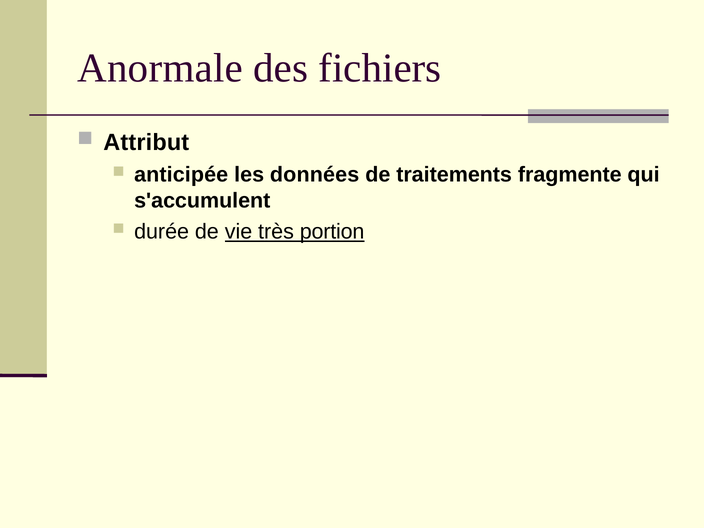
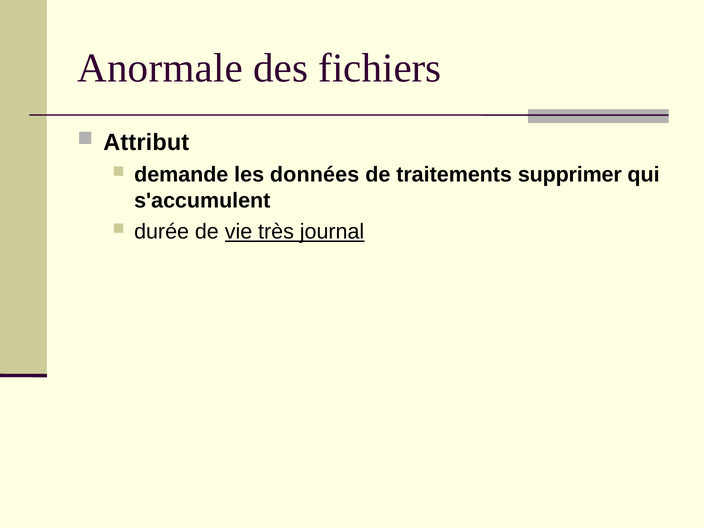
anticipée: anticipée -> demande
fragmente: fragmente -> supprimer
portion: portion -> journal
